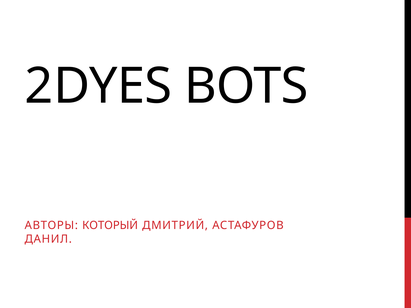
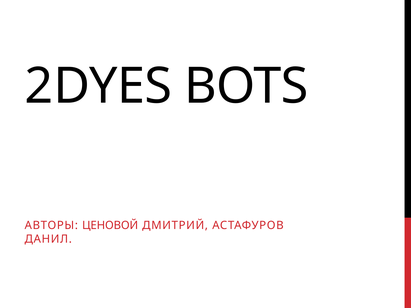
КОТОРЫЙ: КОТОРЫЙ -> ЦЕНОВОЙ
